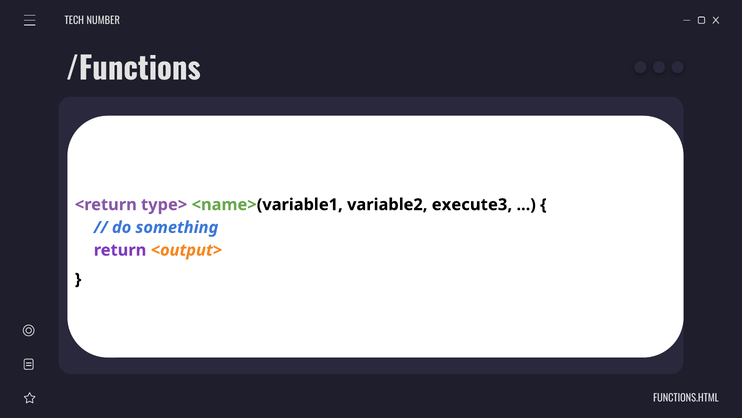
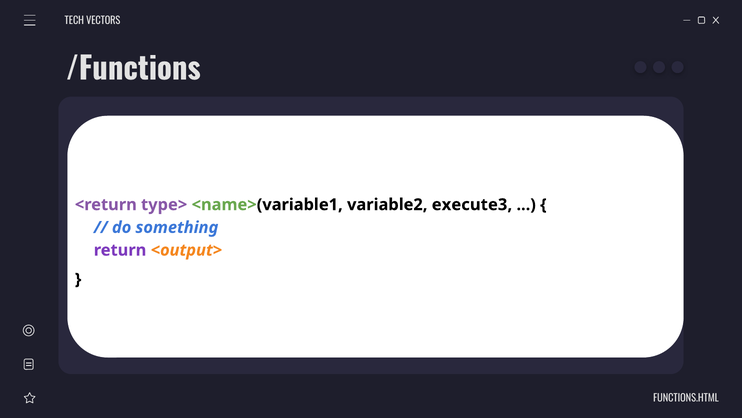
NUMBER: NUMBER -> VECTORS
